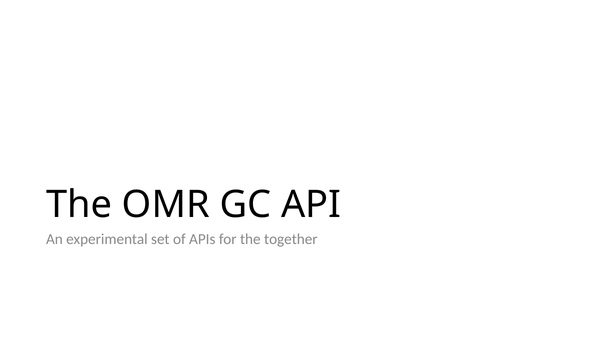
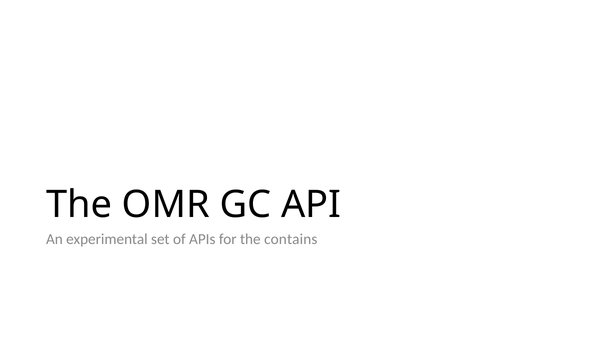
together: together -> contains
